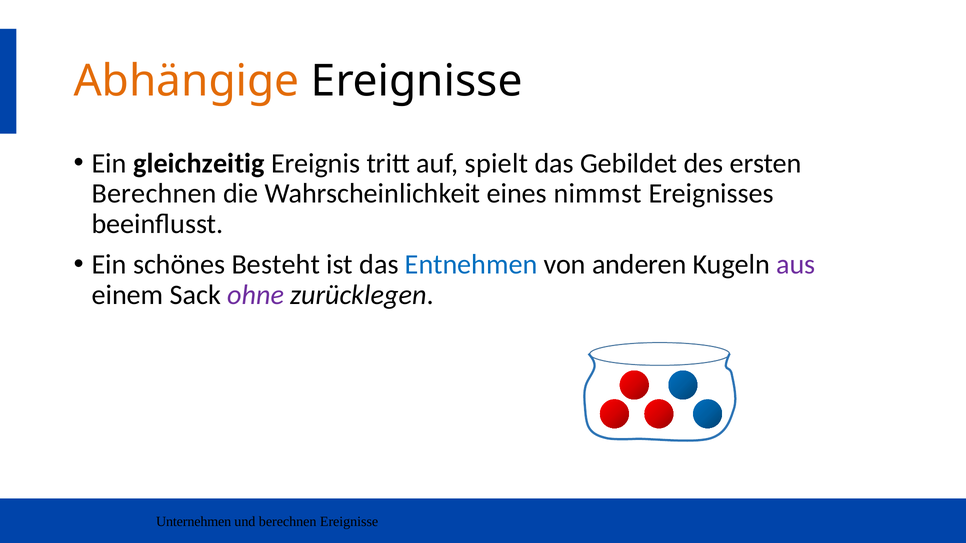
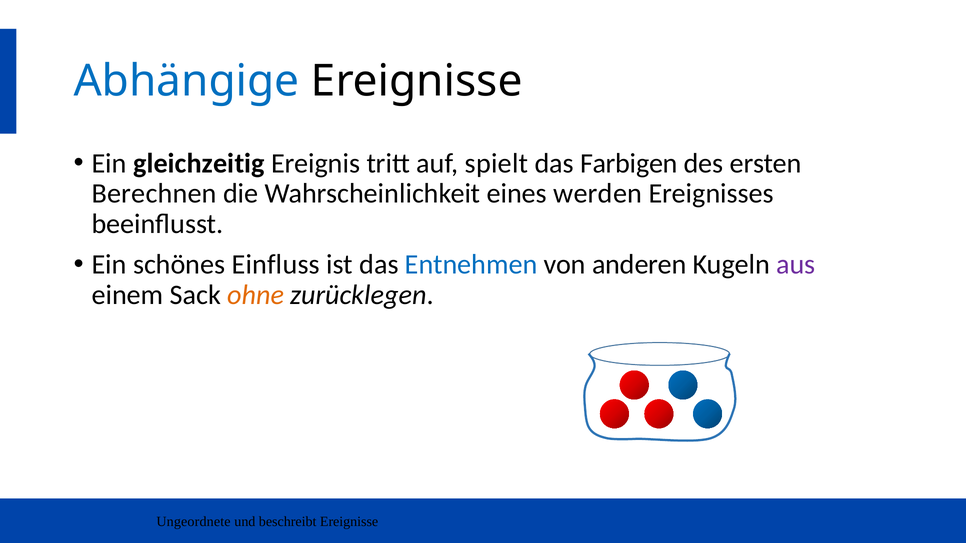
Abhängige colour: orange -> blue
Gebildet: Gebildet -> Farbigen
nimmst: nimmst -> werden
Besteht: Besteht -> Einfluss
ohne colour: purple -> orange
Unternehmen: Unternehmen -> Ungeordnete
und berechnen: berechnen -> beschreibt
